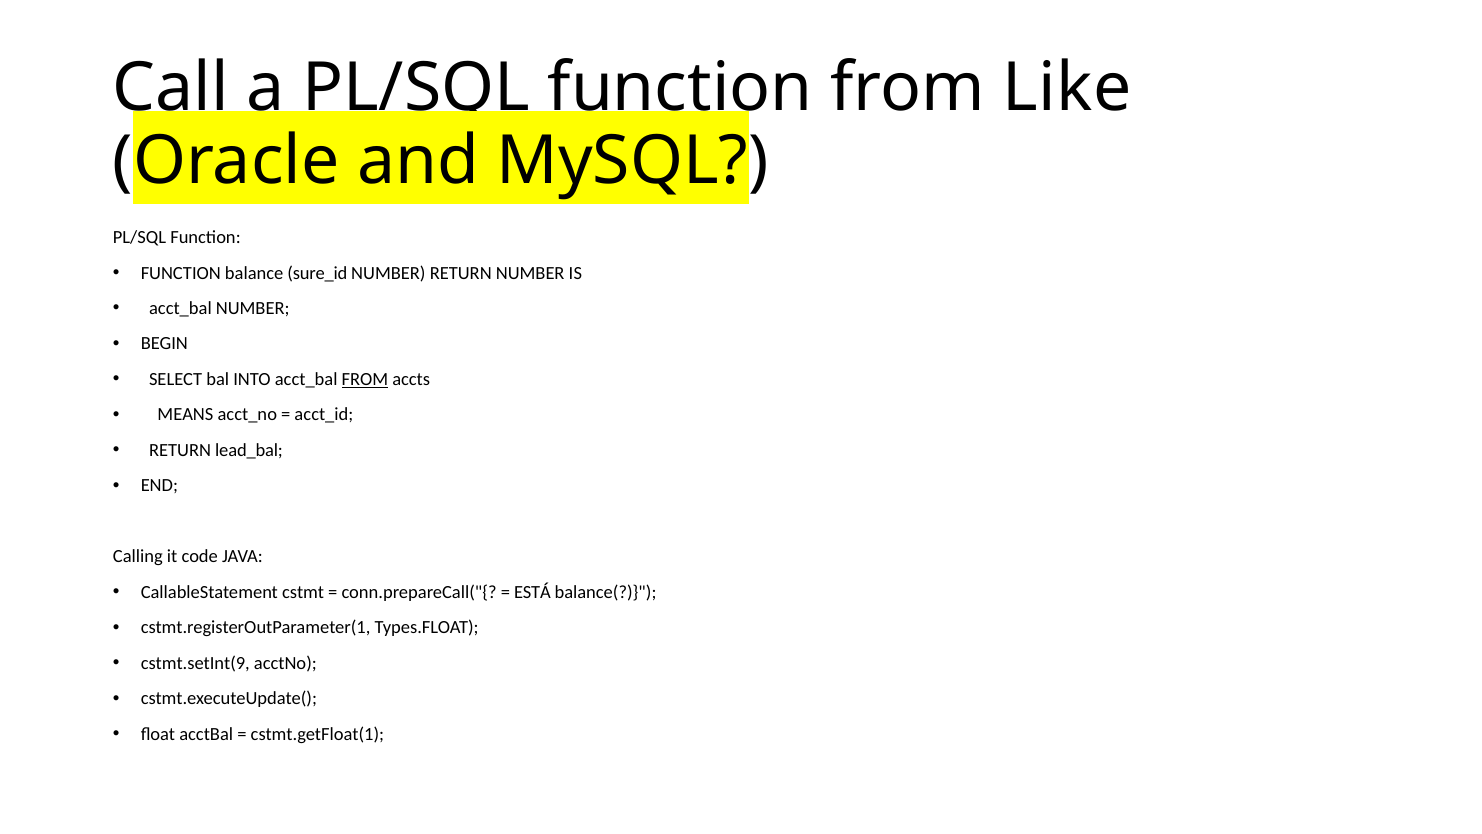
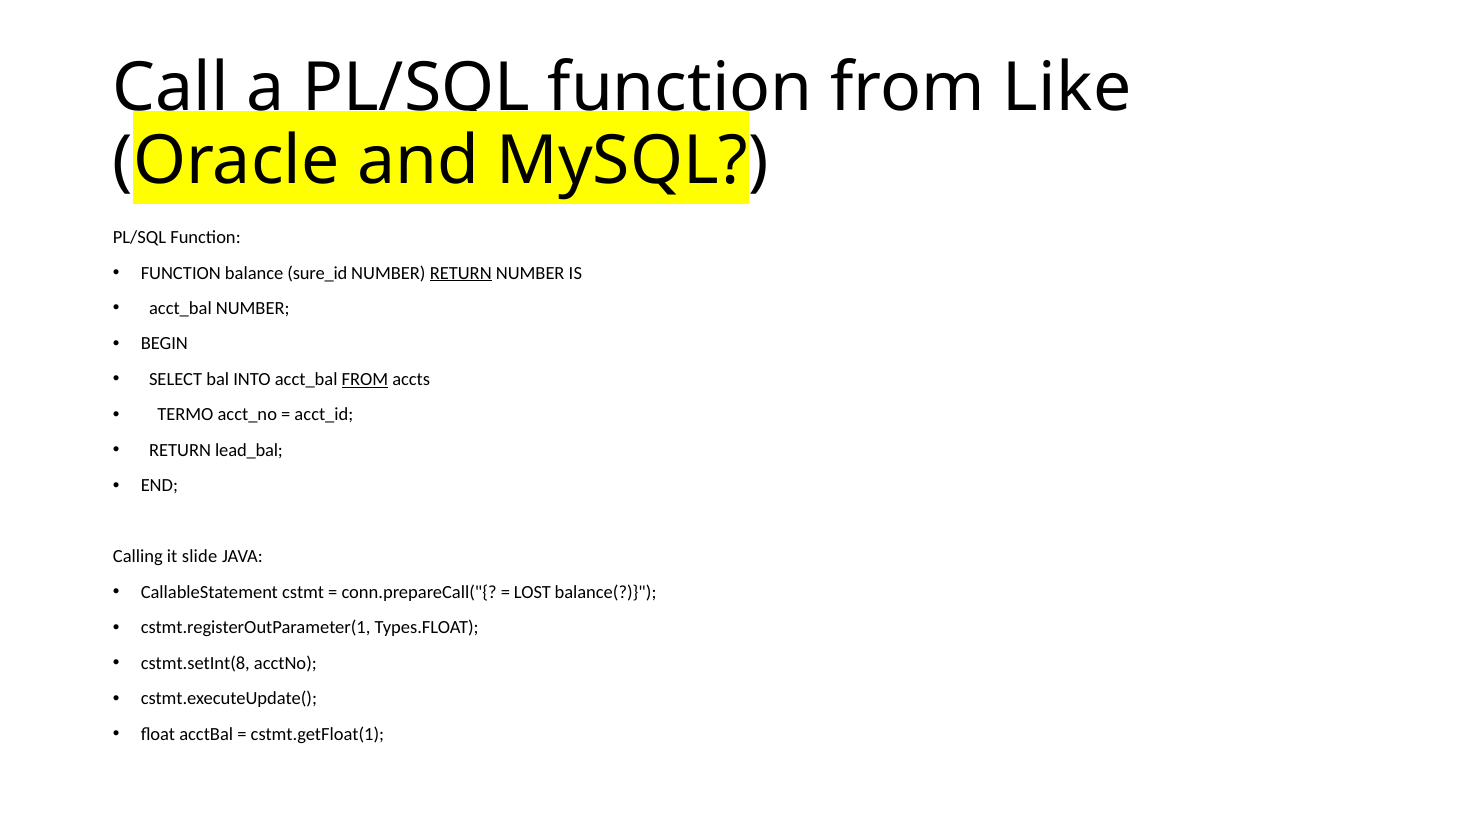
RETURN at (461, 273) underline: none -> present
MEANS: MEANS -> TERMO
code: code -> slide
ESTÁ: ESTÁ -> LOST
cstmt.setInt(9: cstmt.setInt(9 -> cstmt.setInt(8
